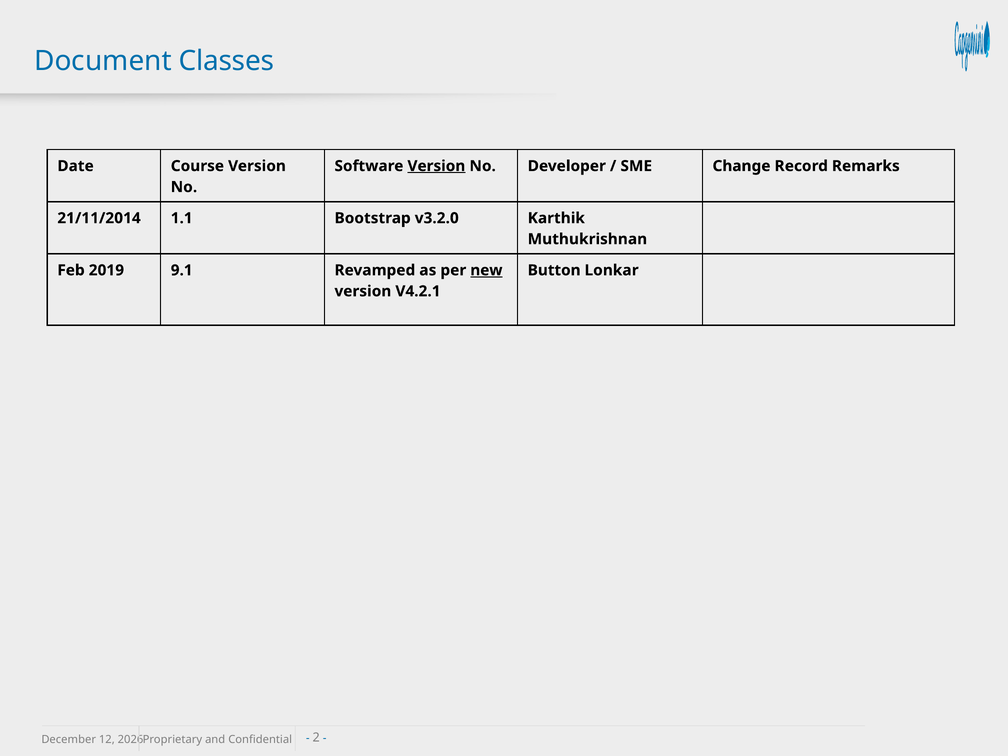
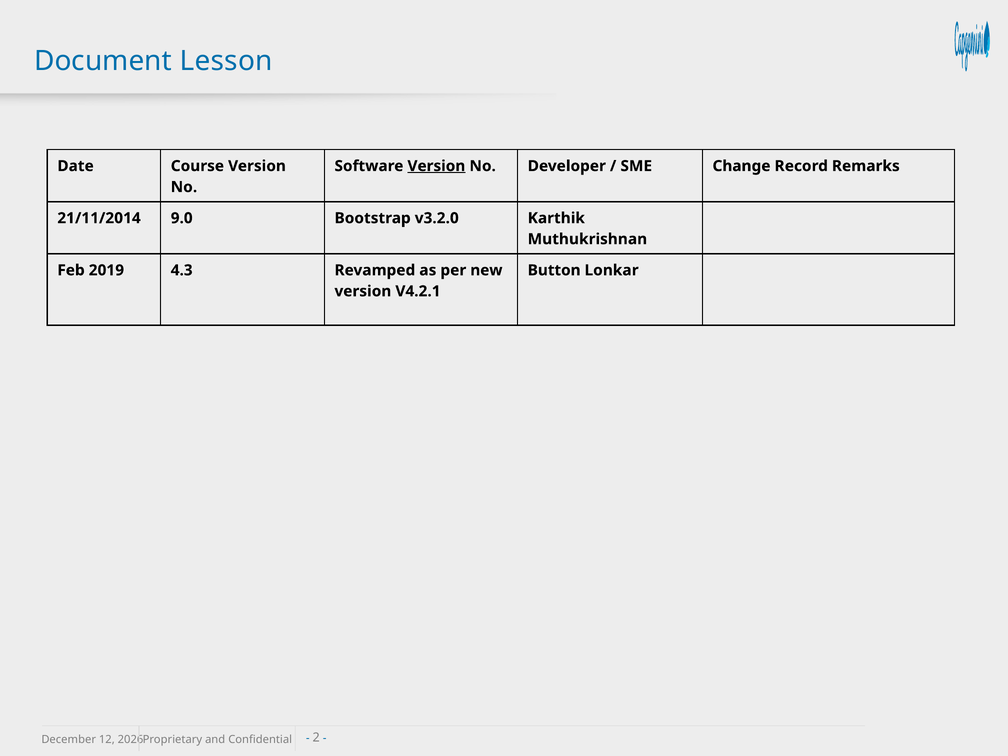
Classes: Classes -> Lesson
1.1: 1.1 -> 9.0
9.1: 9.1 -> 4.3
new underline: present -> none
